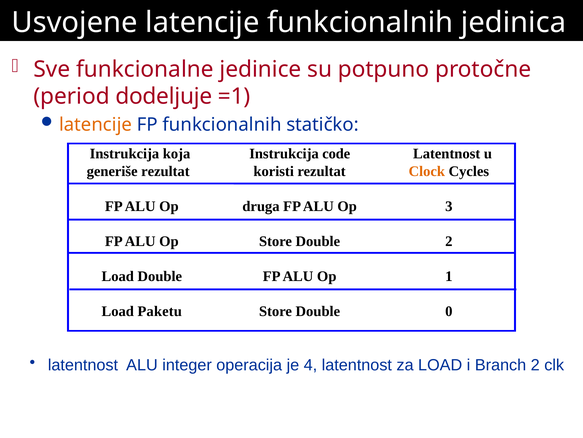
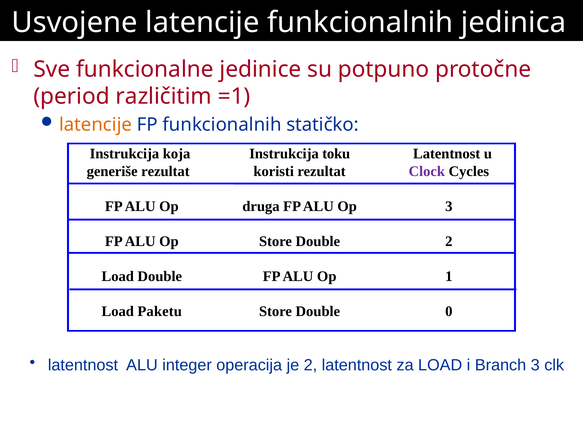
dodeljuje: dodeljuje -> različitim
code: code -> toku
Clock colour: orange -> purple
je 4: 4 -> 2
Branch 2: 2 -> 3
